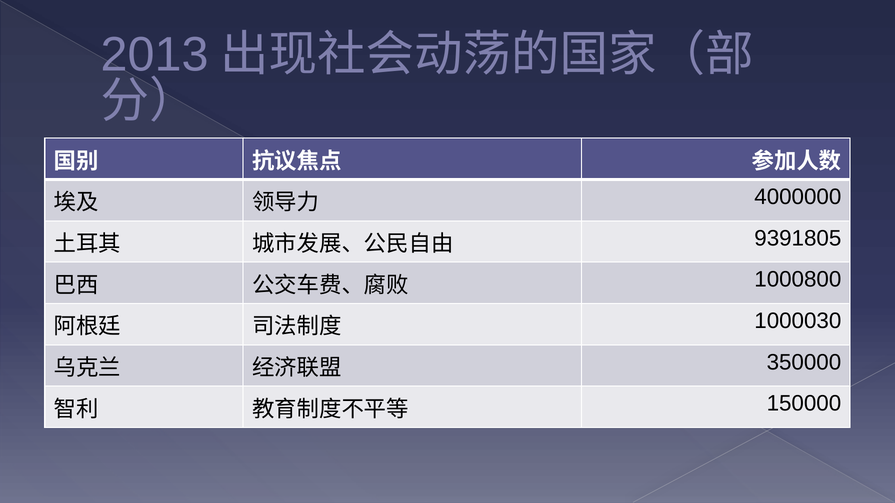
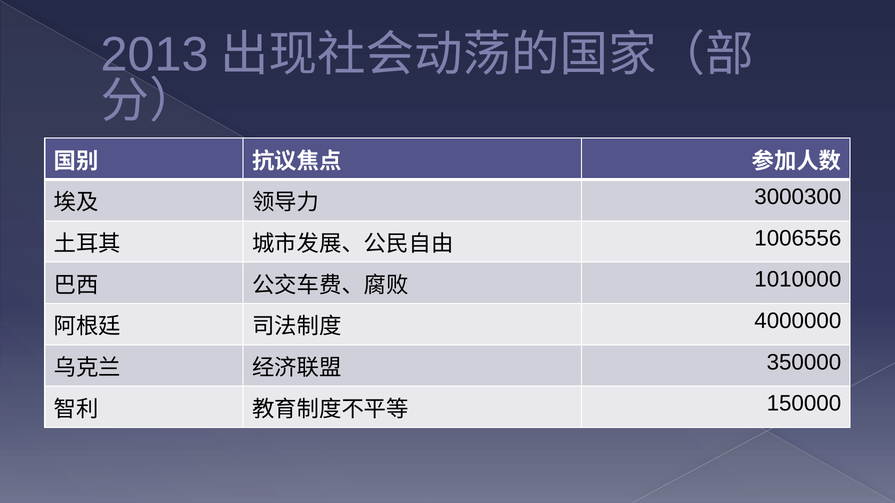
4000000: 4000000 -> 3000300
9391805: 9391805 -> 1006556
1000800: 1000800 -> 1010000
1000030: 1000030 -> 4000000
